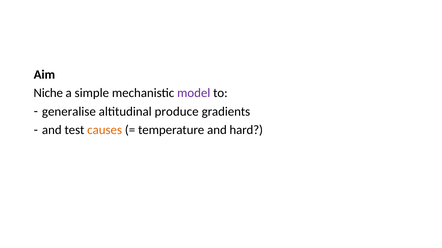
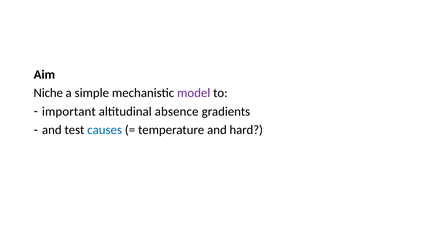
generalise: generalise -> important
produce: produce -> absence
causes colour: orange -> blue
